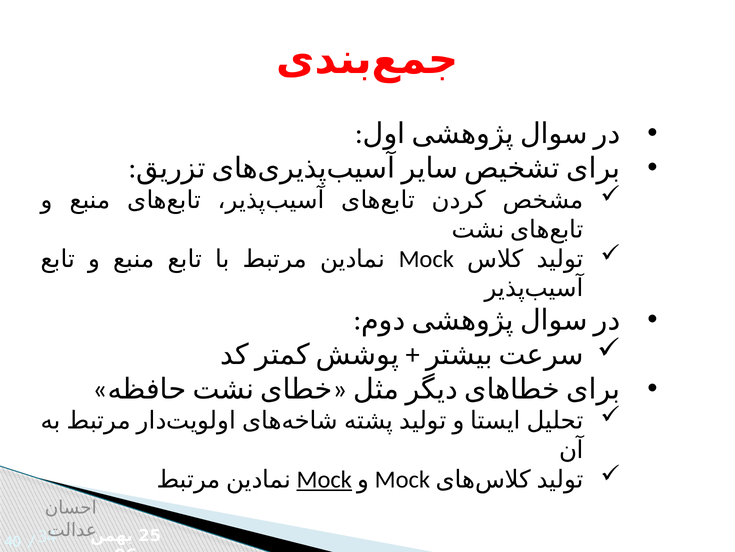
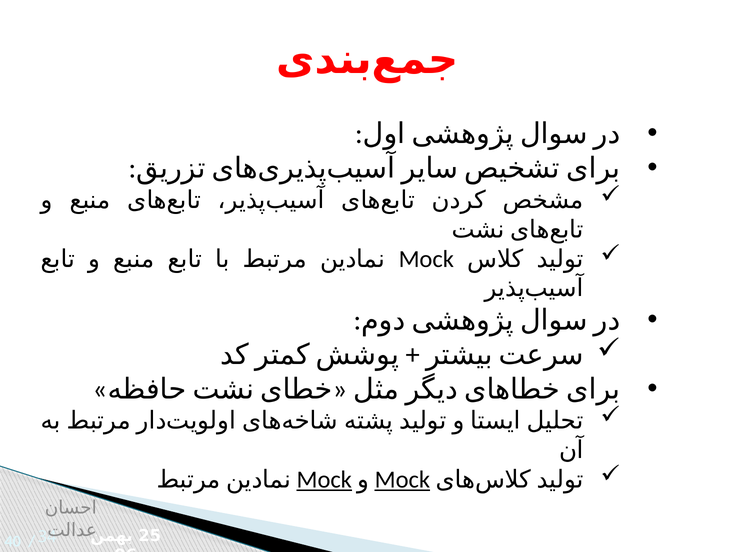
Mock at (402, 479) underline: none -> present
